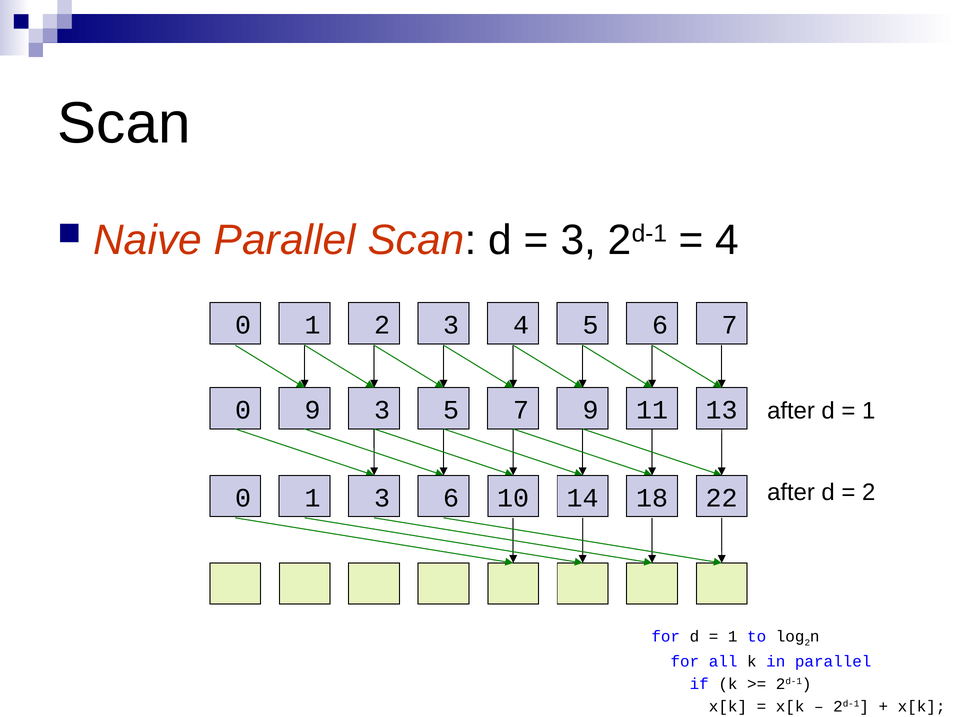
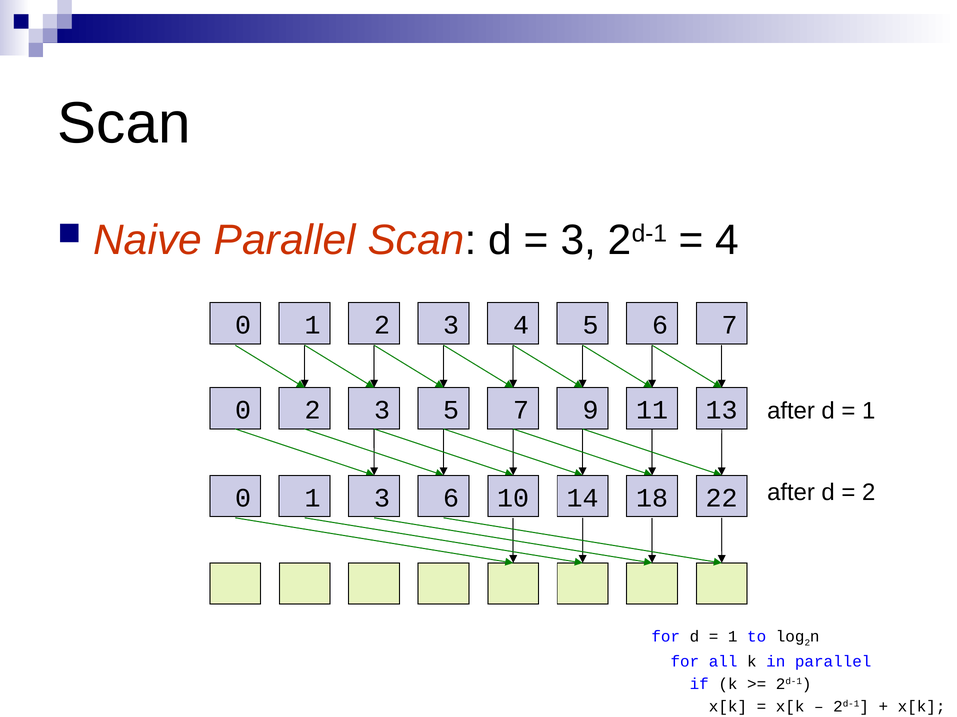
0 9: 9 -> 2
